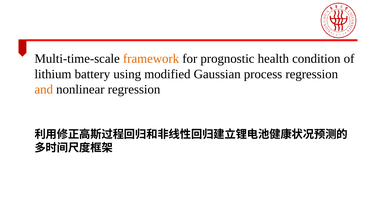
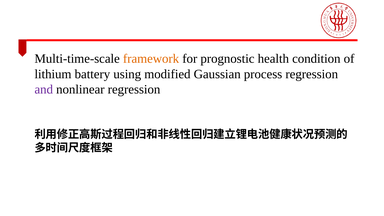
and colour: orange -> purple
